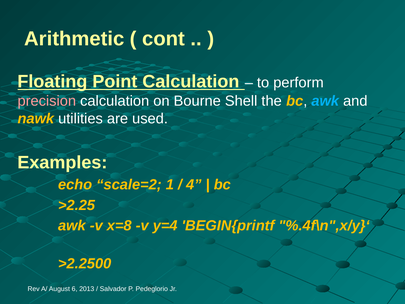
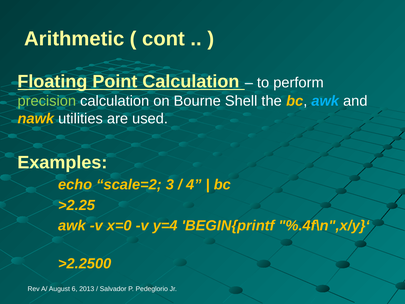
precision colour: pink -> light green
1: 1 -> 3
x=8: x=8 -> x=0
